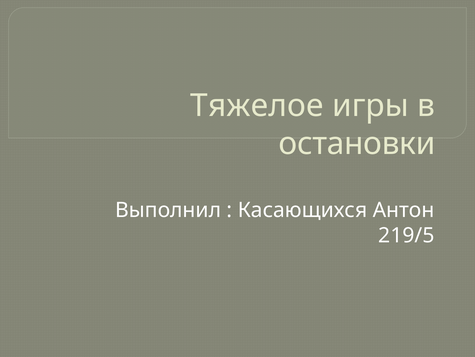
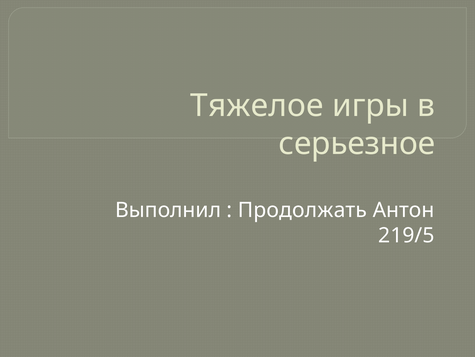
остановки: остановки -> серьезное
Касающихся: Касающихся -> Продолжать
